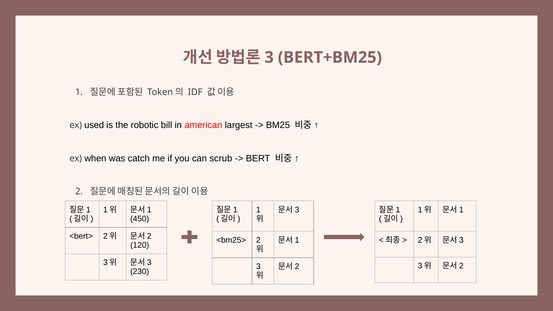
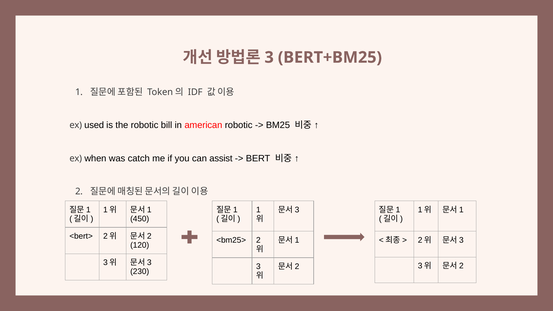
american largest: largest -> robotic
scrub: scrub -> assist
